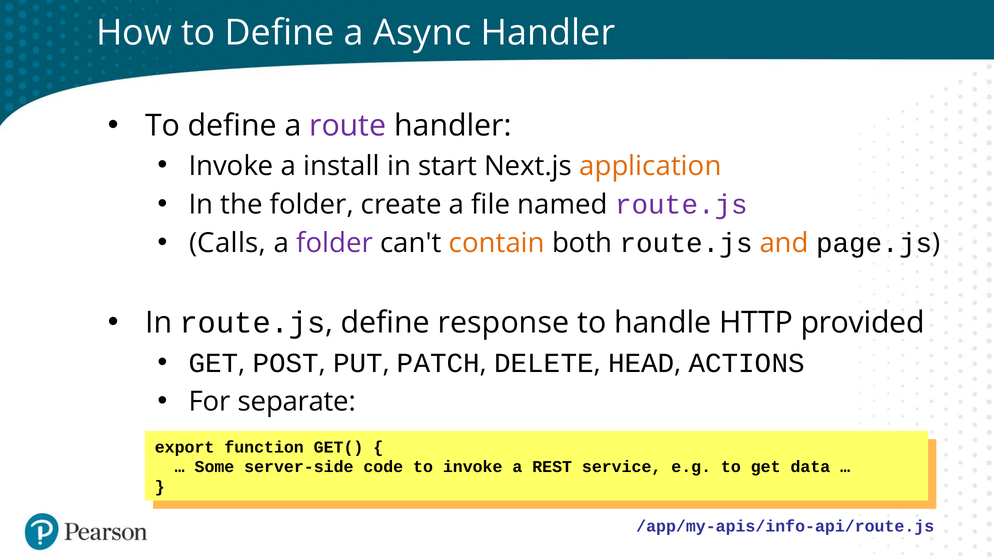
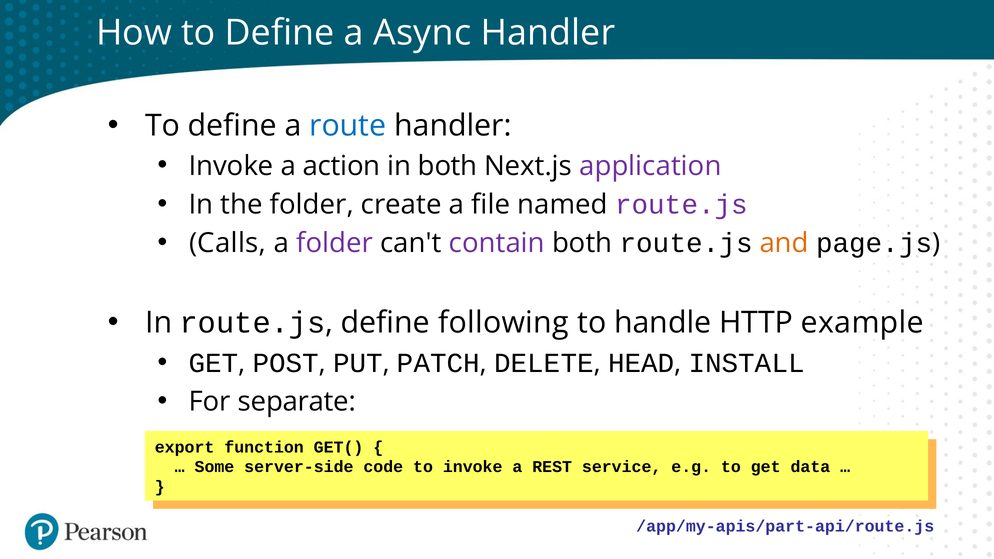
route colour: purple -> blue
install: install -> action
in start: start -> both
application colour: orange -> purple
contain colour: orange -> purple
response: response -> following
provided: provided -> example
ACTIONS: ACTIONS -> INSTALL
/app/my-apis/info-api/route.js: /app/my-apis/info-api/route.js -> /app/my-apis/part-api/route.js
